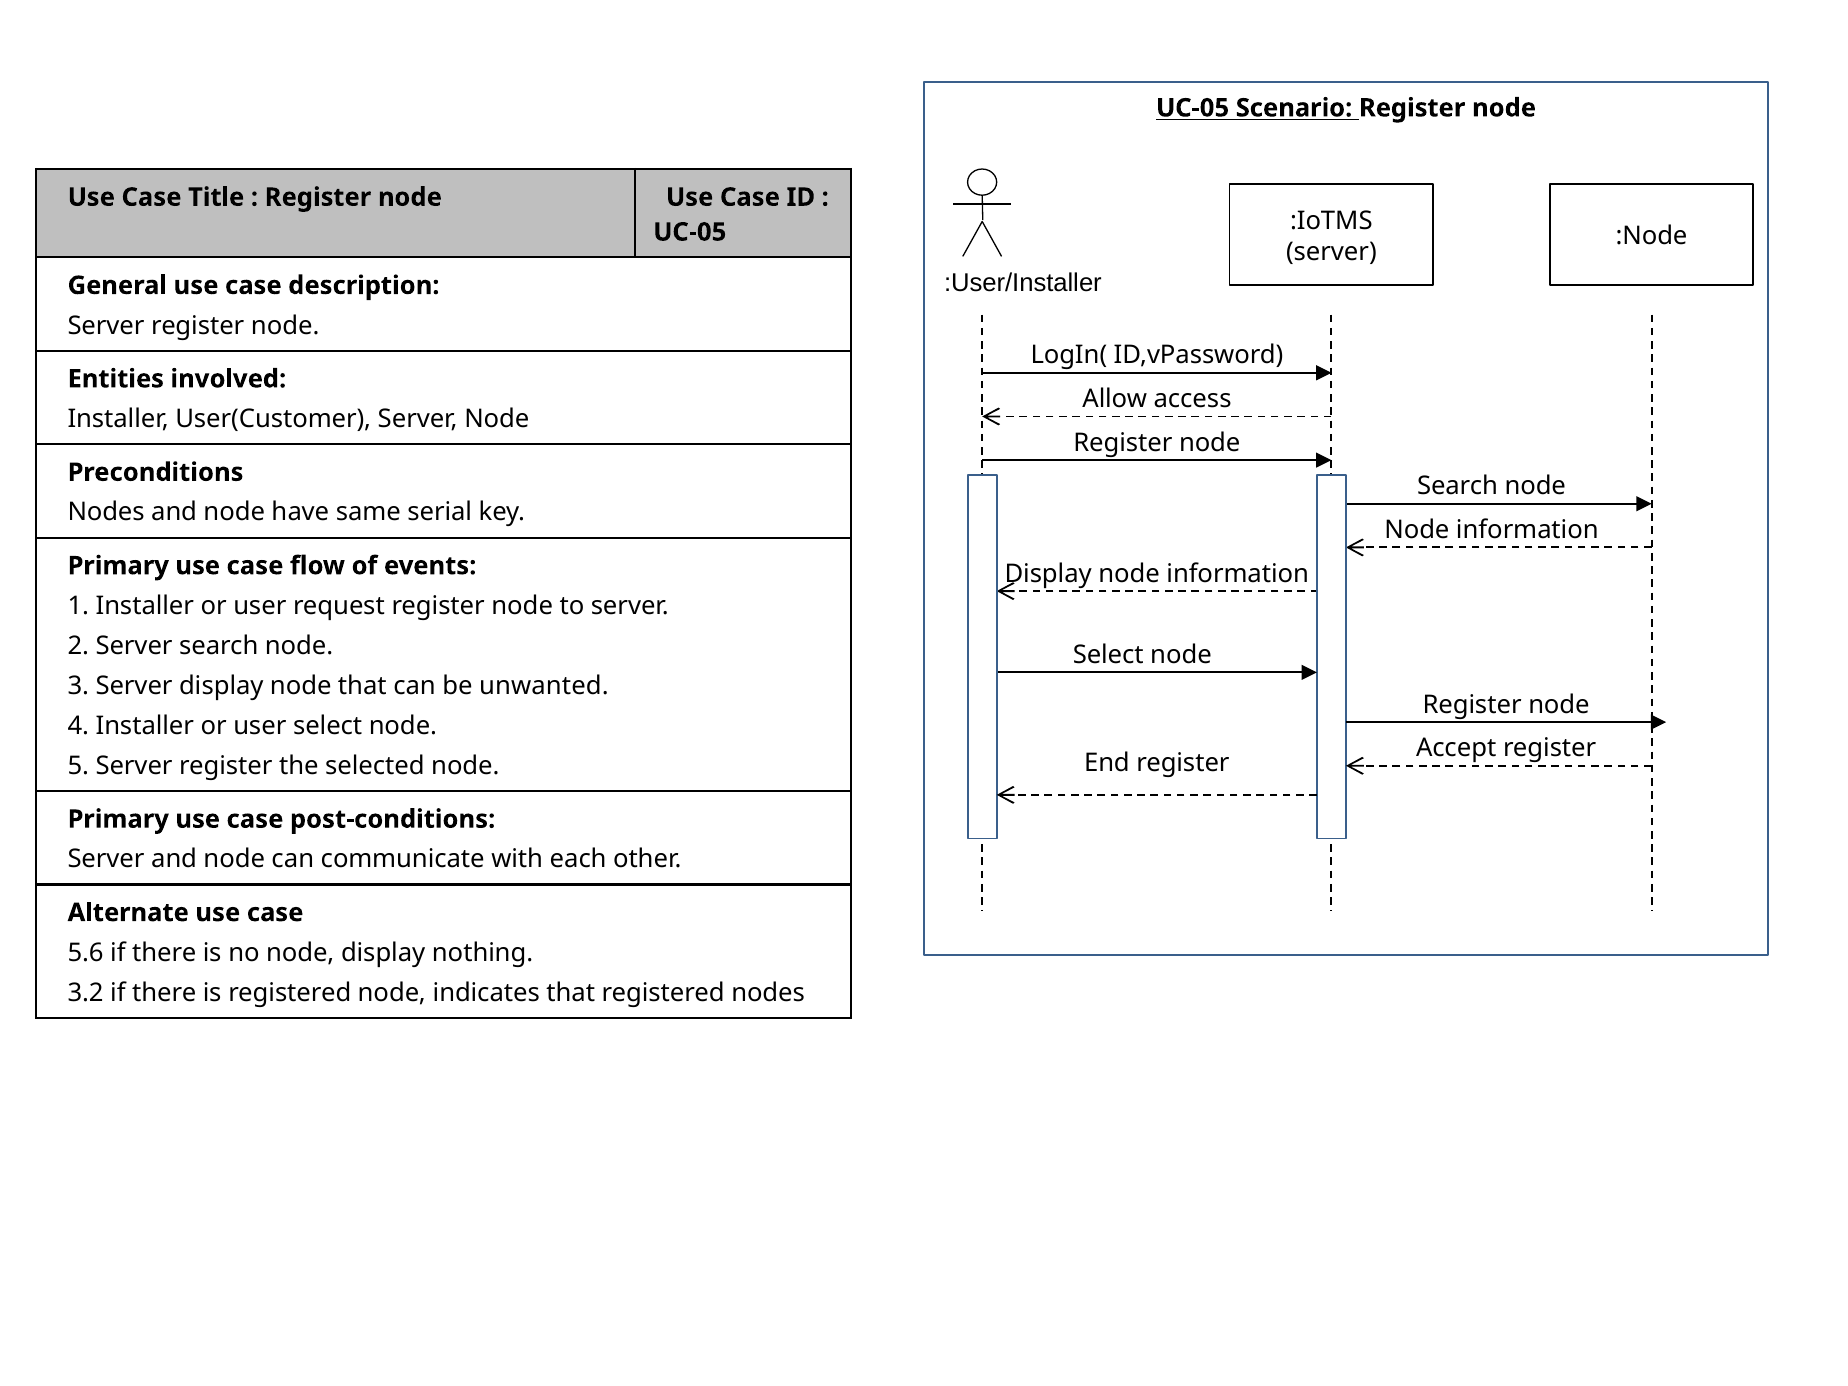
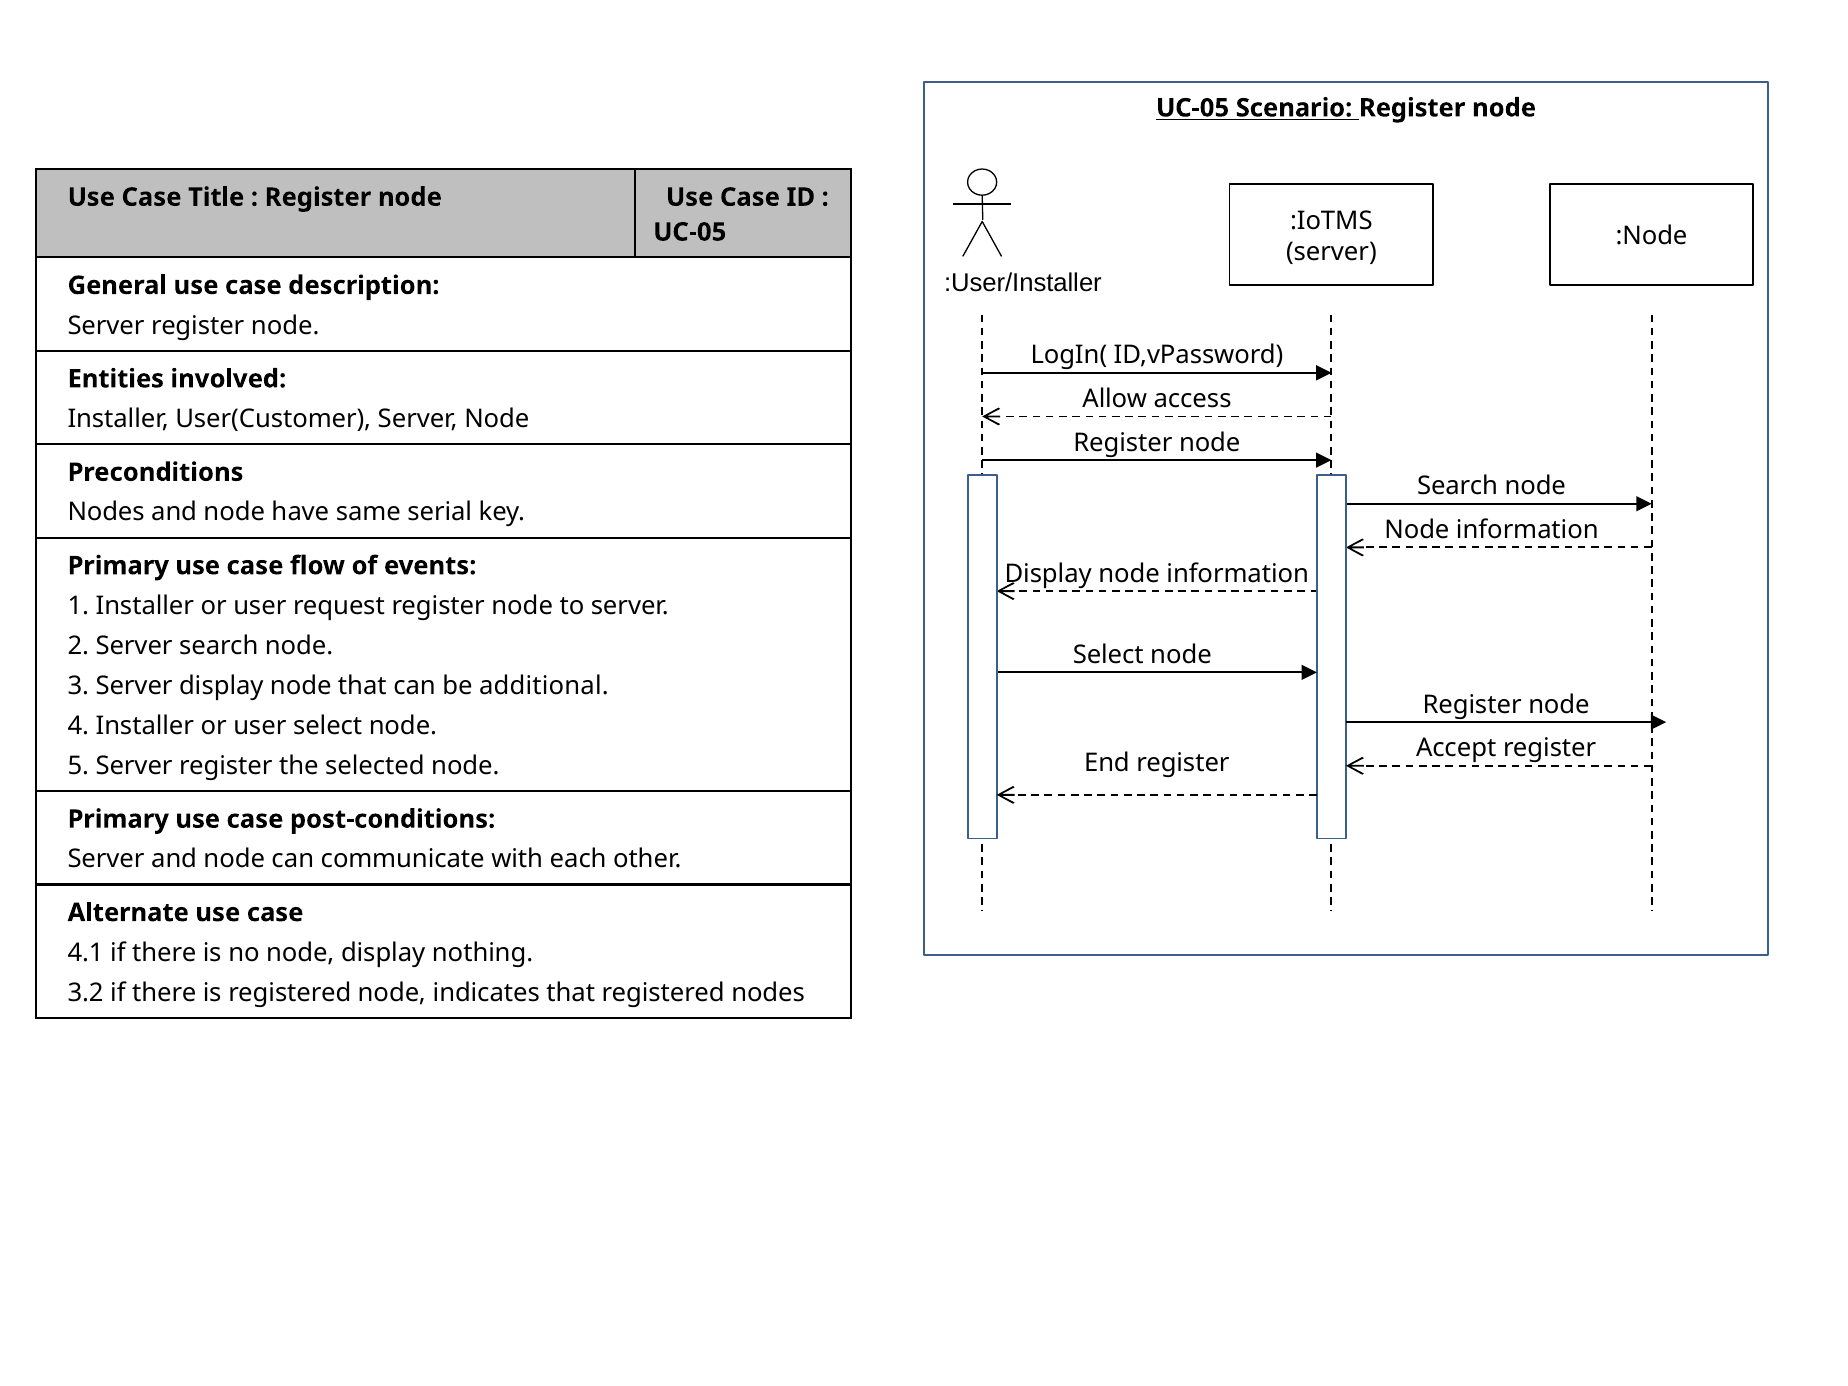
unwanted: unwanted -> additional
5.6: 5.6 -> 4.1
